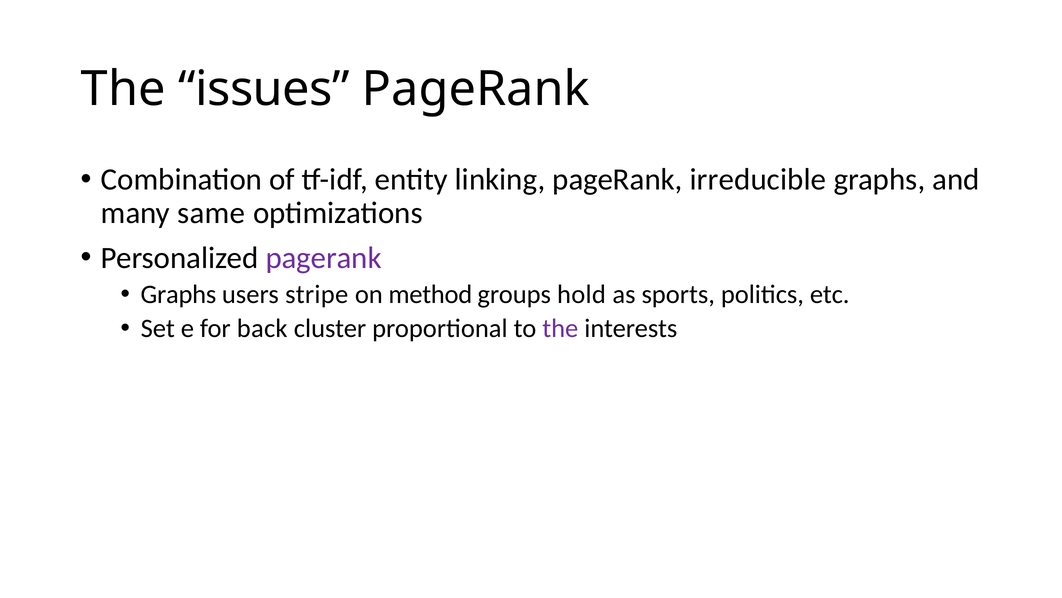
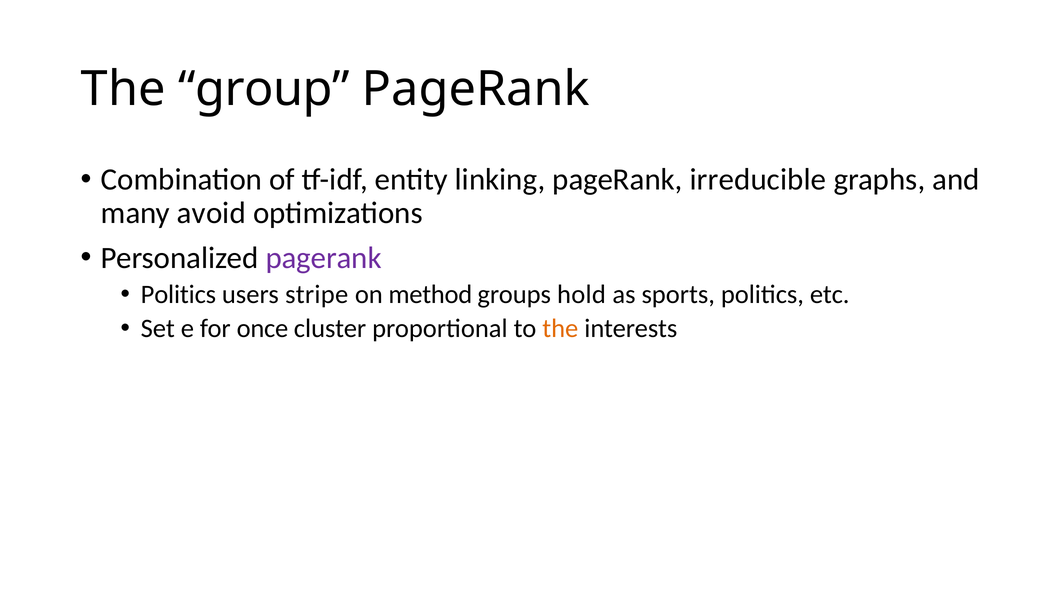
issues: issues -> group
same: same -> avoid
Graphs at (178, 294): Graphs -> Politics
back: back -> once
the at (560, 328) colour: purple -> orange
